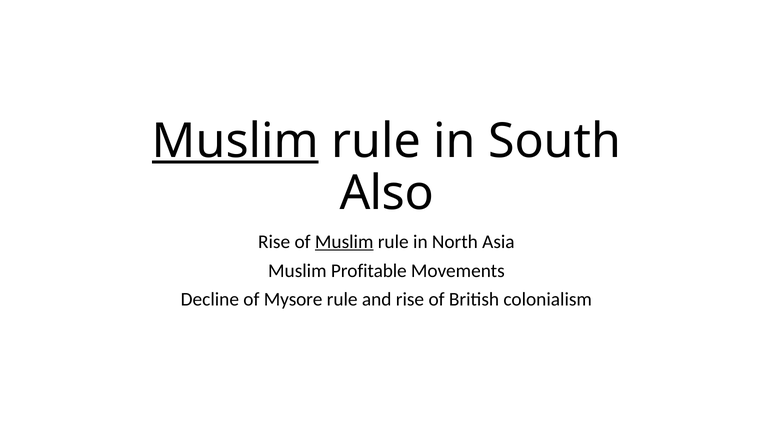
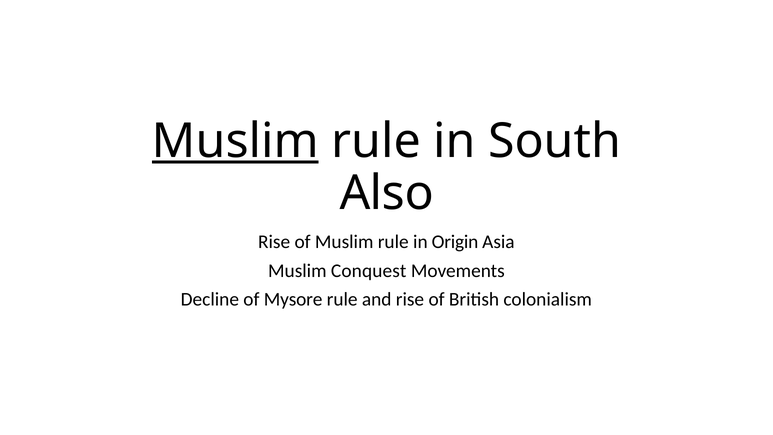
Muslim at (344, 242) underline: present -> none
North: North -> Origin
Profitable: Profitable -> Conquest
